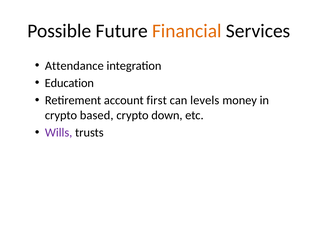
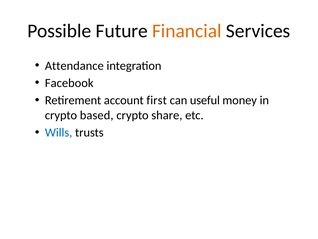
Education: Education -> Facebook
levels: levels -> useful
down: down -> share
Wills colour: purple -> blue
